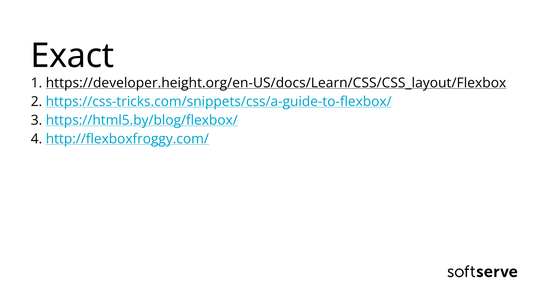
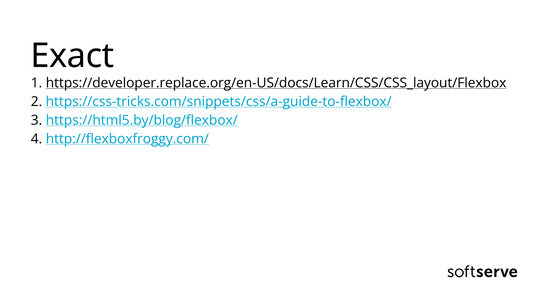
https://developer.height.org/en-US/docs/Learn/CSS/CSS_layout/Flexbox: https://developer.height.org/en-US/docs/Learn/CSS/CSS_layout/Flexbox -> https://developer.replace.org/en-US/docs/Learn/CSS/CSS_layout/Flexbox
